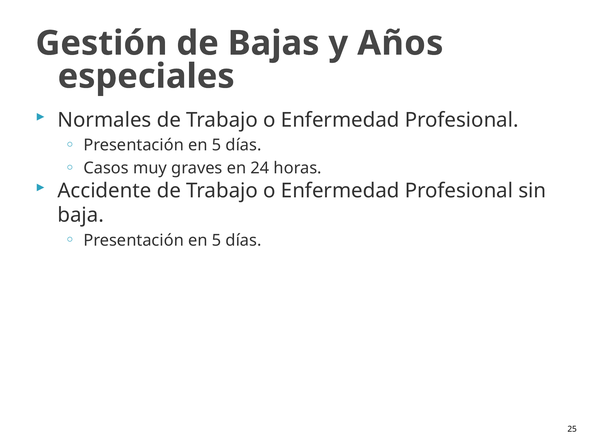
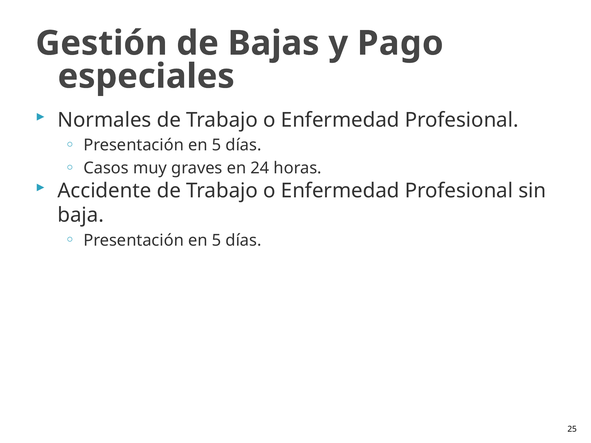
Años: Años -> Pago
